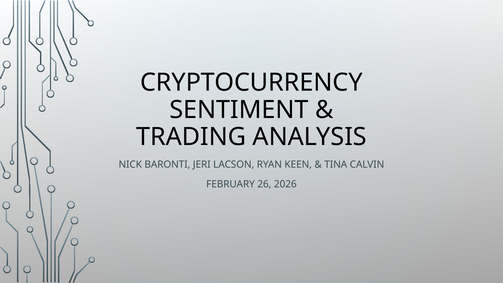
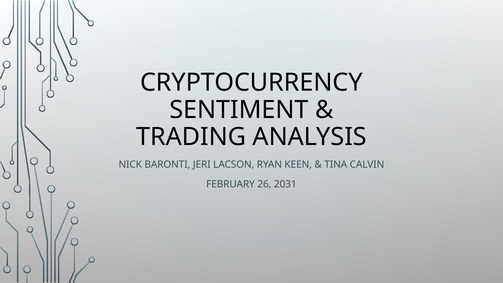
2026: 2026 -> 2031
